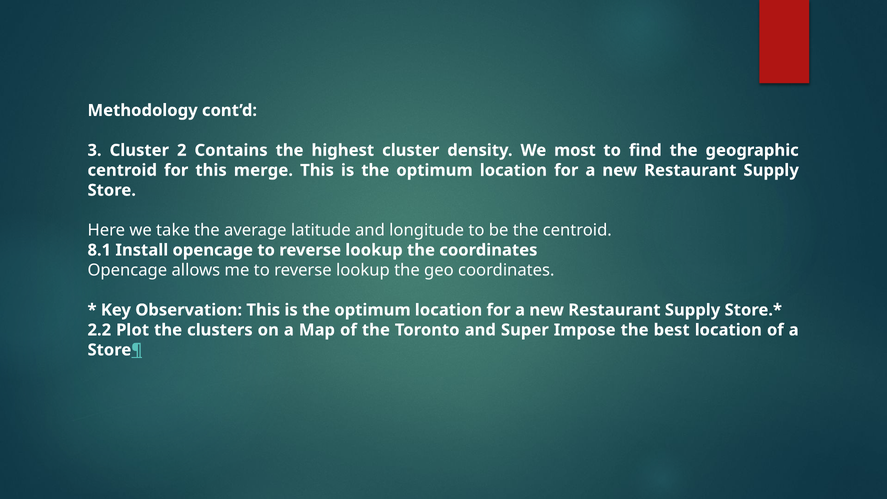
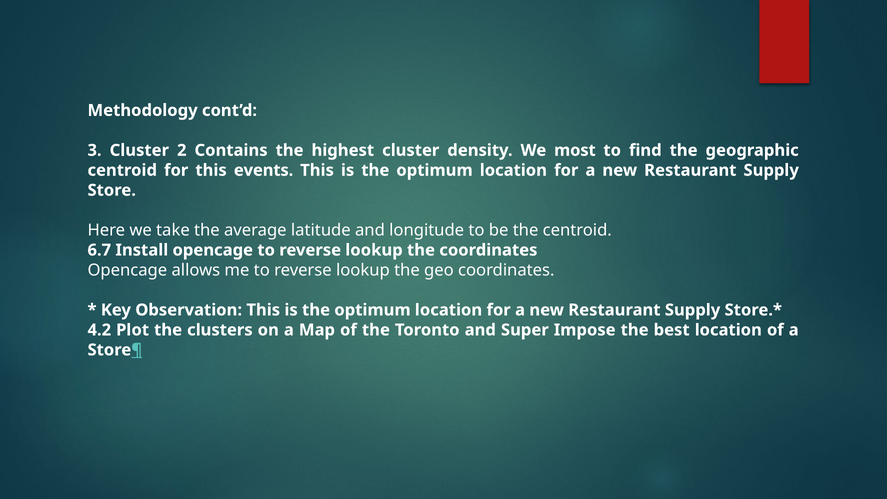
merge: merge -> events
8.1: 8.1 -> 6.7
2.2: 2.2 -> 4.2
